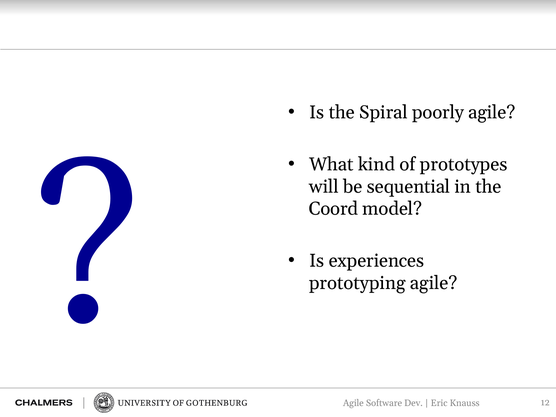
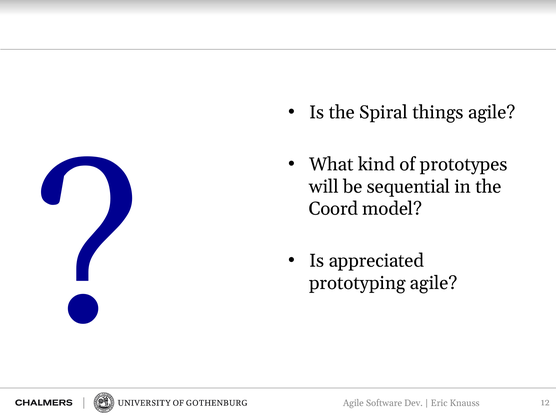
poorly: poorly -> things
experiences: experiences -> appreciated
